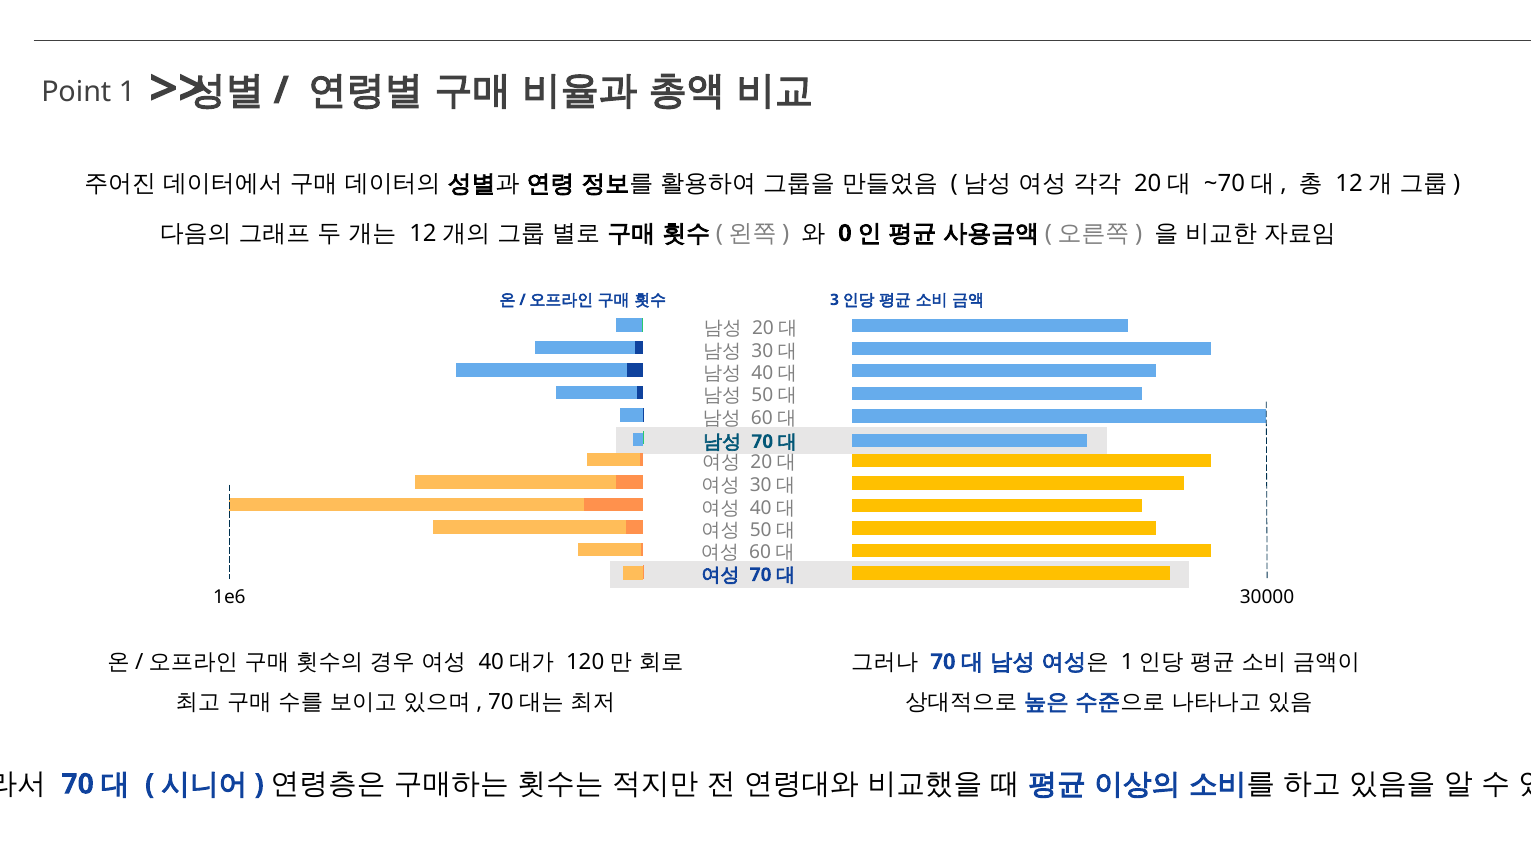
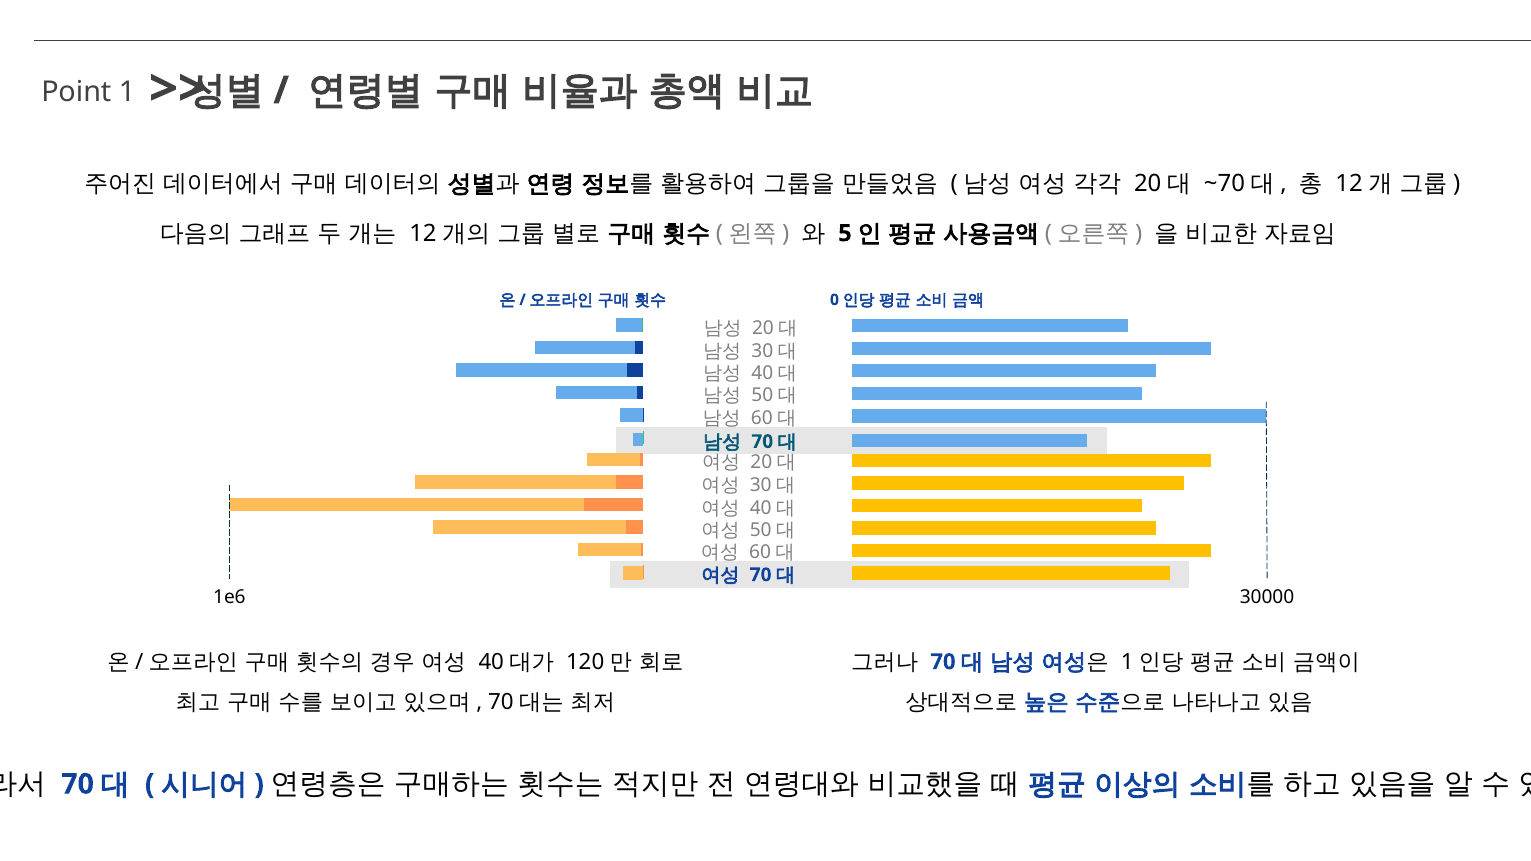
0: 0 -> 5
3: 3 -> 0
